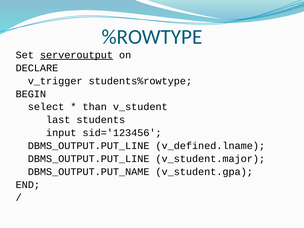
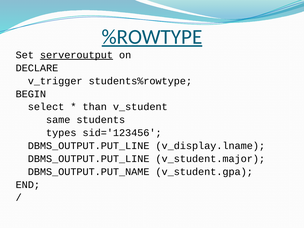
%ROWTYPE underline: none -> present
last: last -> same
input: input -> types
v_defined.lname: v_defined.lname -> v_display.lname
